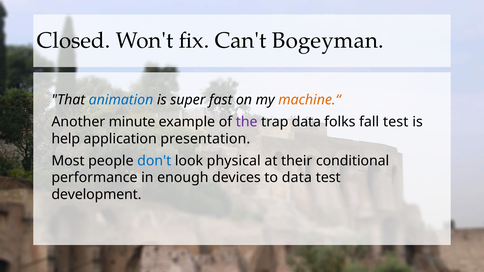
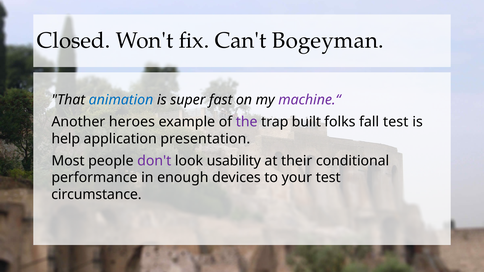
machine.“ colour: orange -> purple
minute: minute -> heroes
trap data: data -> built
don't colour: blue -> purple
physical: physical -> usability
to data: data -> your
development: development -> circumstance
